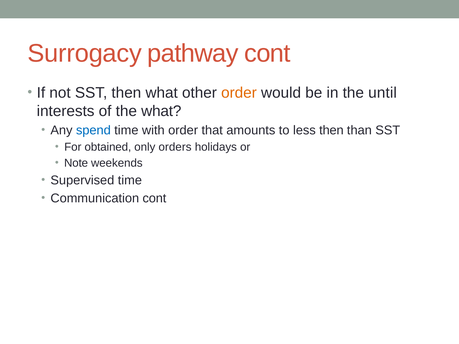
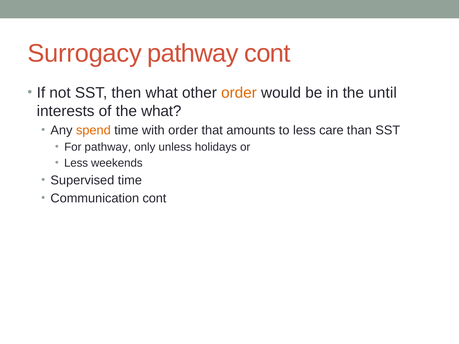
spend colour: blue -> orange
less then: then -> care
For obtained: obtained -> pathway
orders: orders -> unless
Note at (76, 163): Note -> Less
